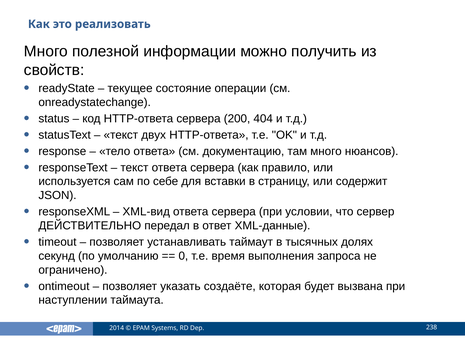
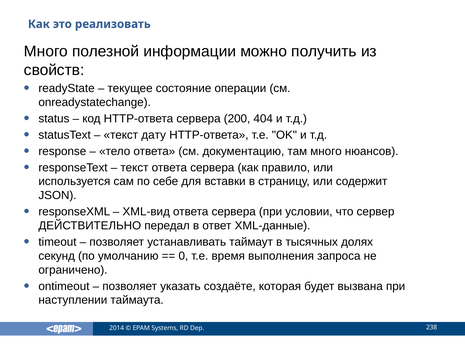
двух: двух -> дату
